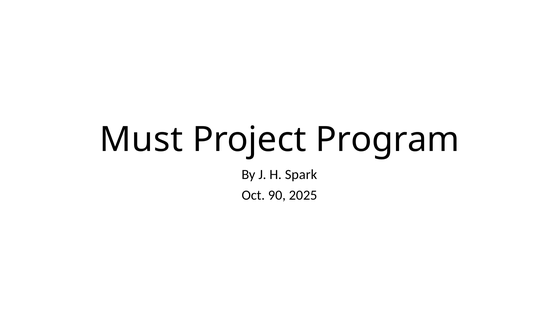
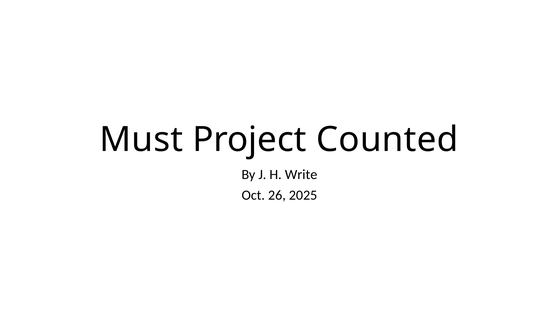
Program: Program -> Counted
Spark: Spark -> Write
90: 90 -> 26
